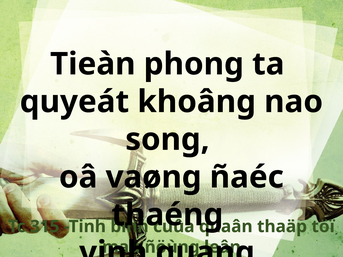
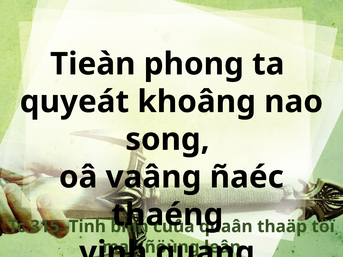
vaøng: vaøng -> vaâng
